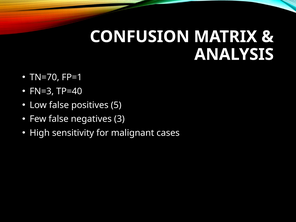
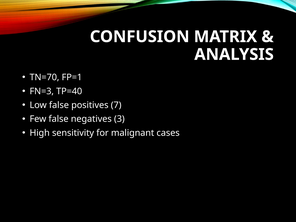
5: 5 -> 7
